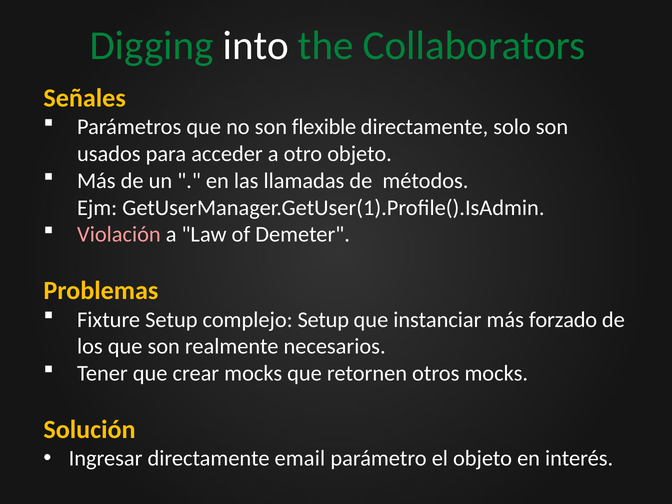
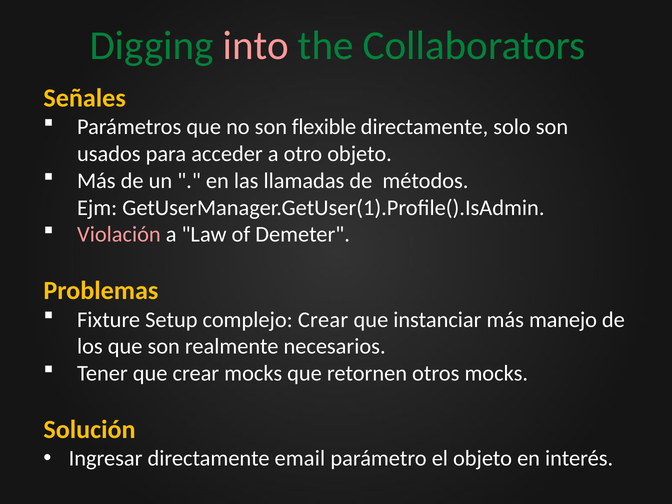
into colour: white -> pink
complejo Setup: Setup -> Crear
forzado: forzado -> manejo
